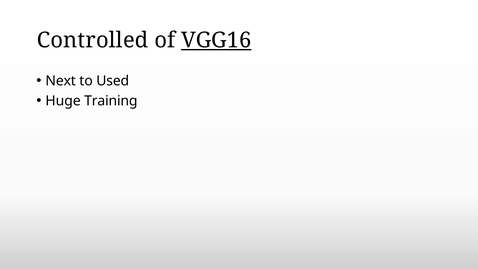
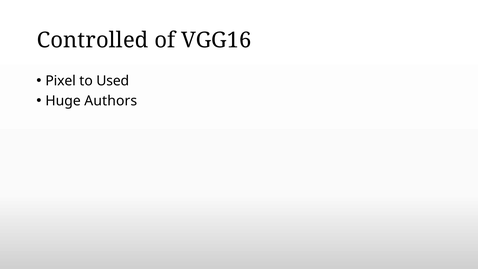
VGG16 underline: present -> none
Next: Next -> Pixel
Training: Training -> Authors
